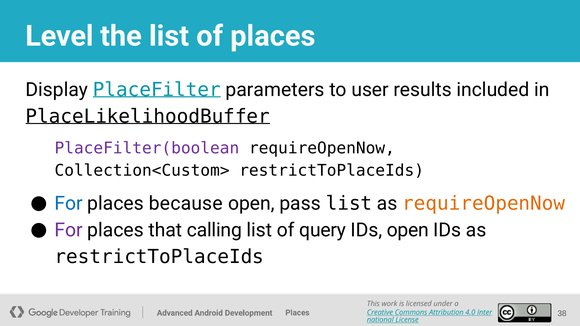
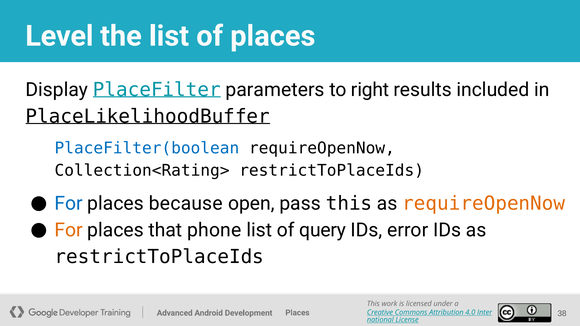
user: user -> right
PlaceFilter(boolean colour: purple -> blue
Collection<Custom>: Collection<Custom> -> Collection<Rating>
pass list: list -> this
For at (69, 230) colour: purple -> orange
calling: calling -> phone
IDs open: open -> error
